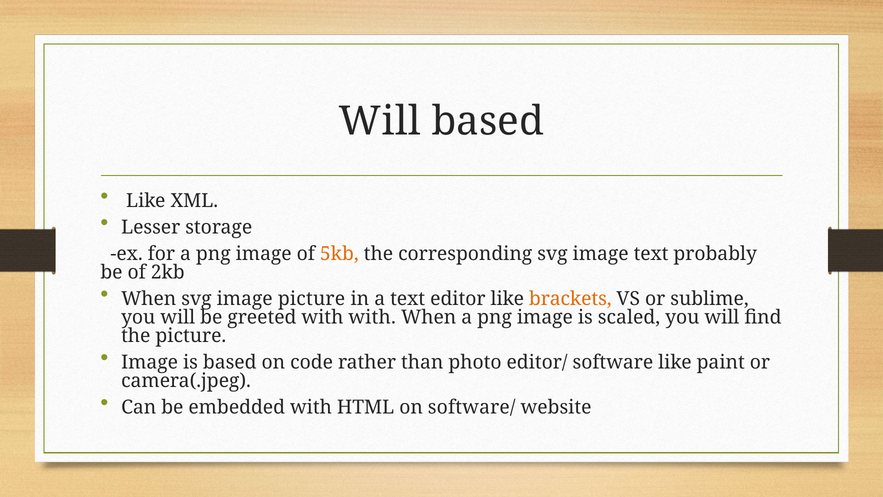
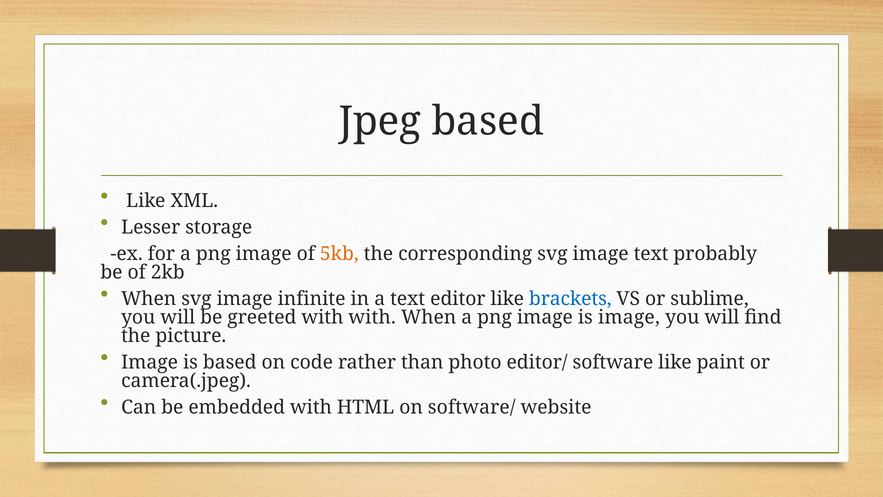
Will at (380, 121): Will -> Jpeg
image picture: picture -> infinite
brackets colour: orange -> blue
is scaled: scaled -> image
